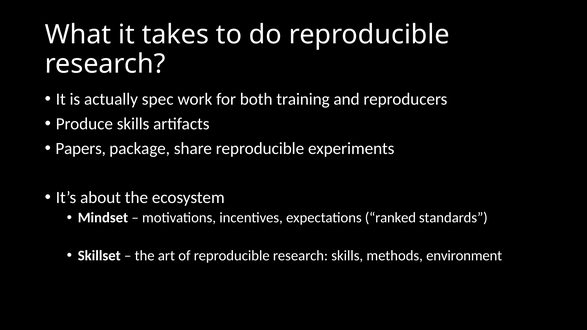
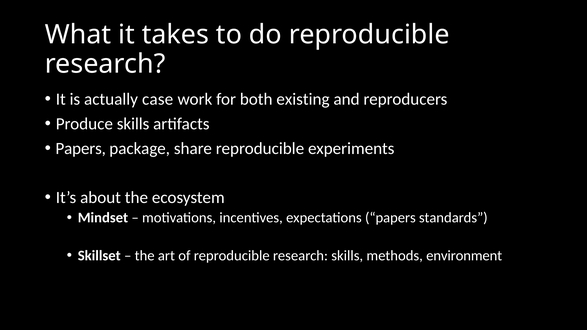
spec: spec -> case
training: training -> existing
expectations ranked: ranked -> papers
